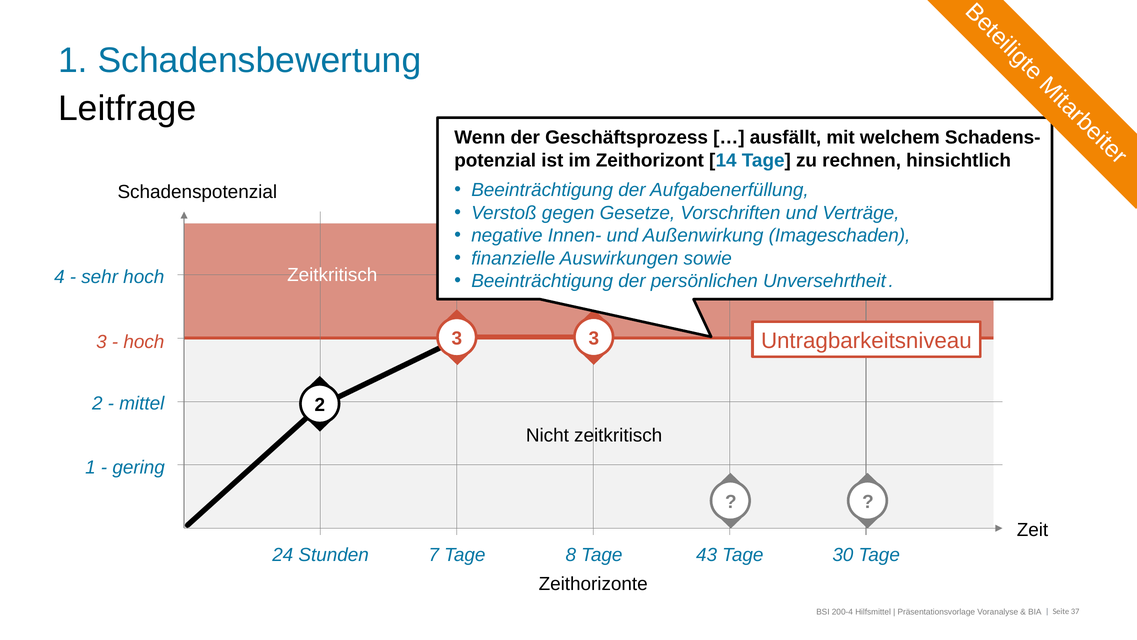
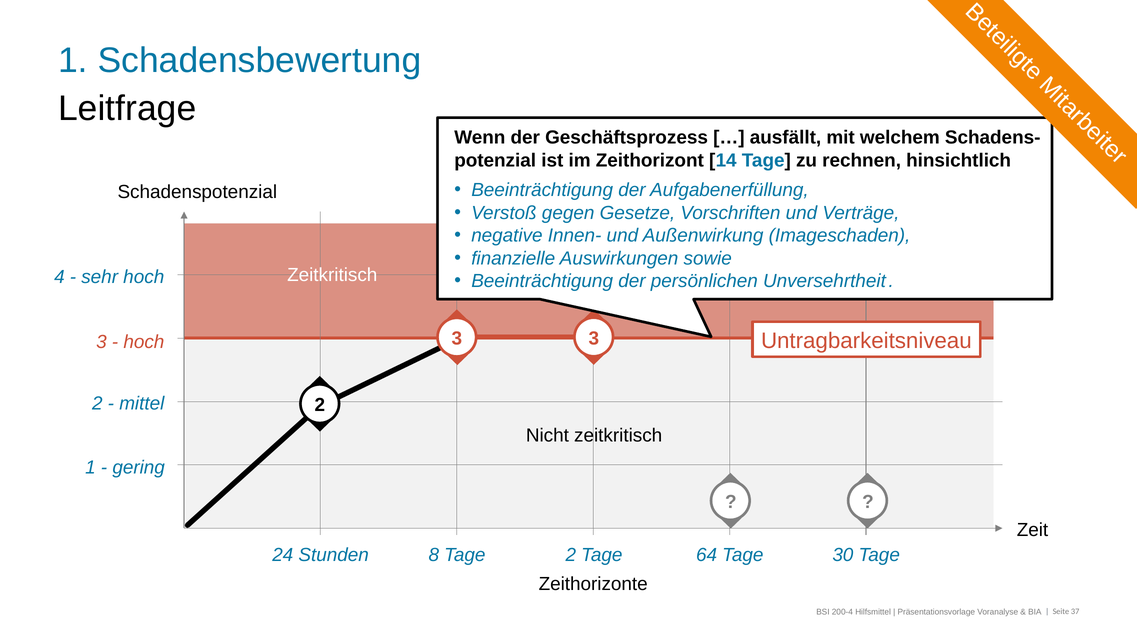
7: 7 -> 8
Tage 8: 8 -> 2
43: 43 -> 64
